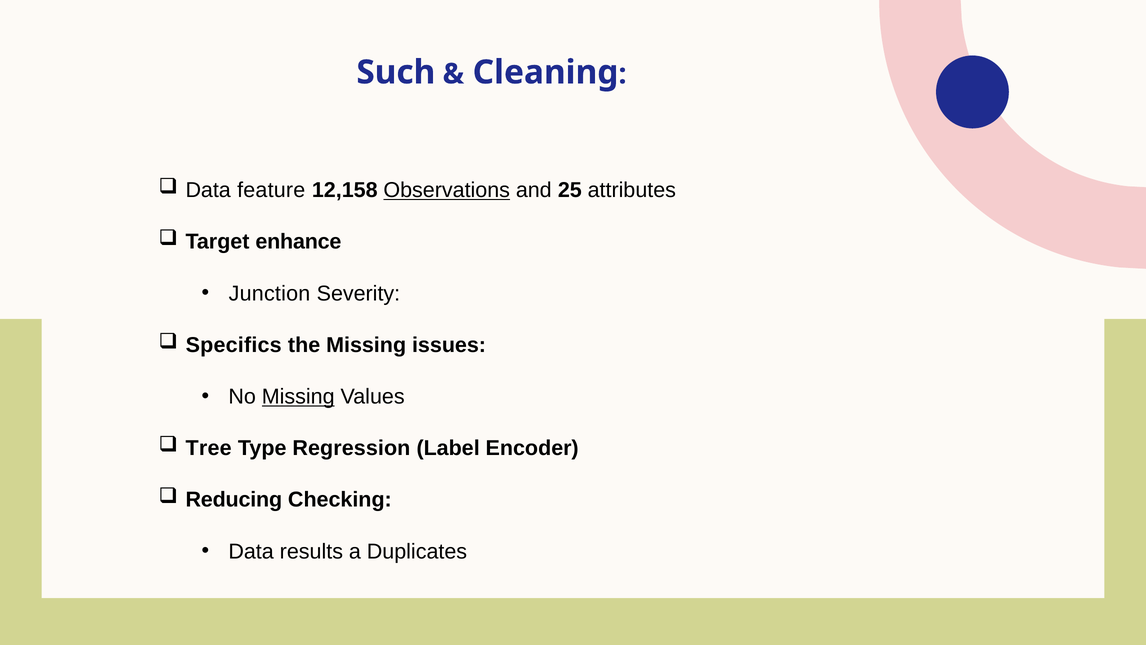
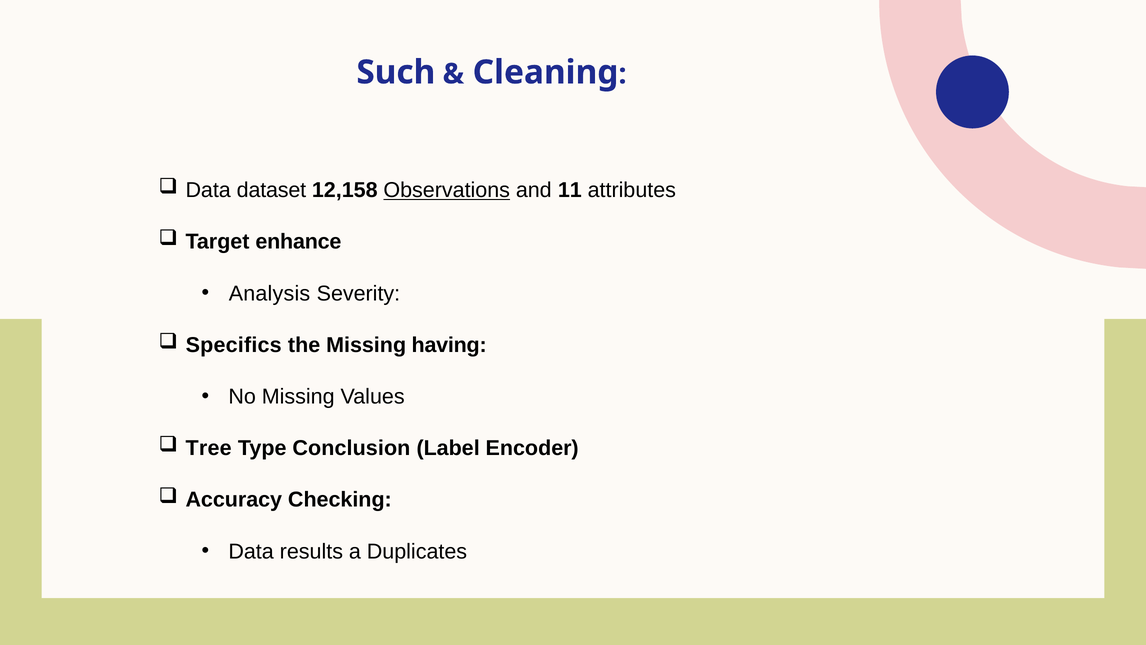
feature: feature -> dataset
25: 25 -> 11
Junction: Junction -> Analysis
issues: issues -> having
Missing at (298, 396) underline: present -> none
Regression: Regression -> Conclusion
Reducing: Reducing -> Accuracy
